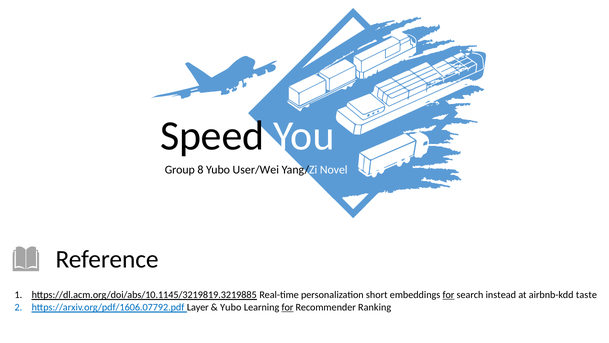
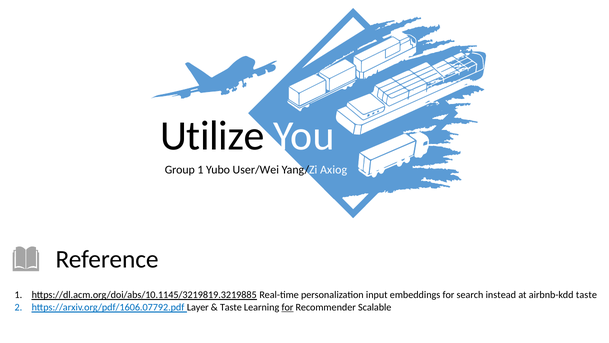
Speed: Speed -> Utilize
Group 8: 8 -> 1
Novel: Novel -> Axiog
short: short -> input
for at (448, 295) underline: present -> none
Yubo at (231, 307): Yubo -> Taste
Ranking: Ranking -> Scalable
